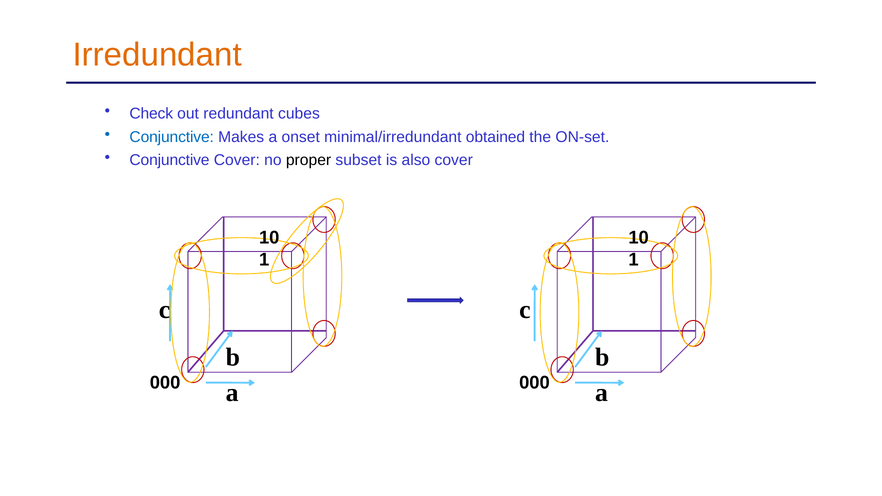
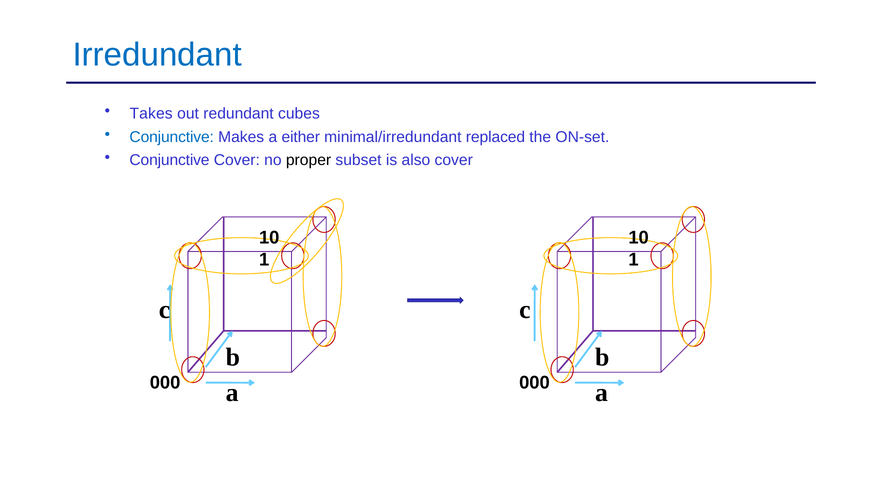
Irredundant colour: orange -> blue
Check: Check -> Takes
onset: onset -> either
obtained: obtained -> replaced
